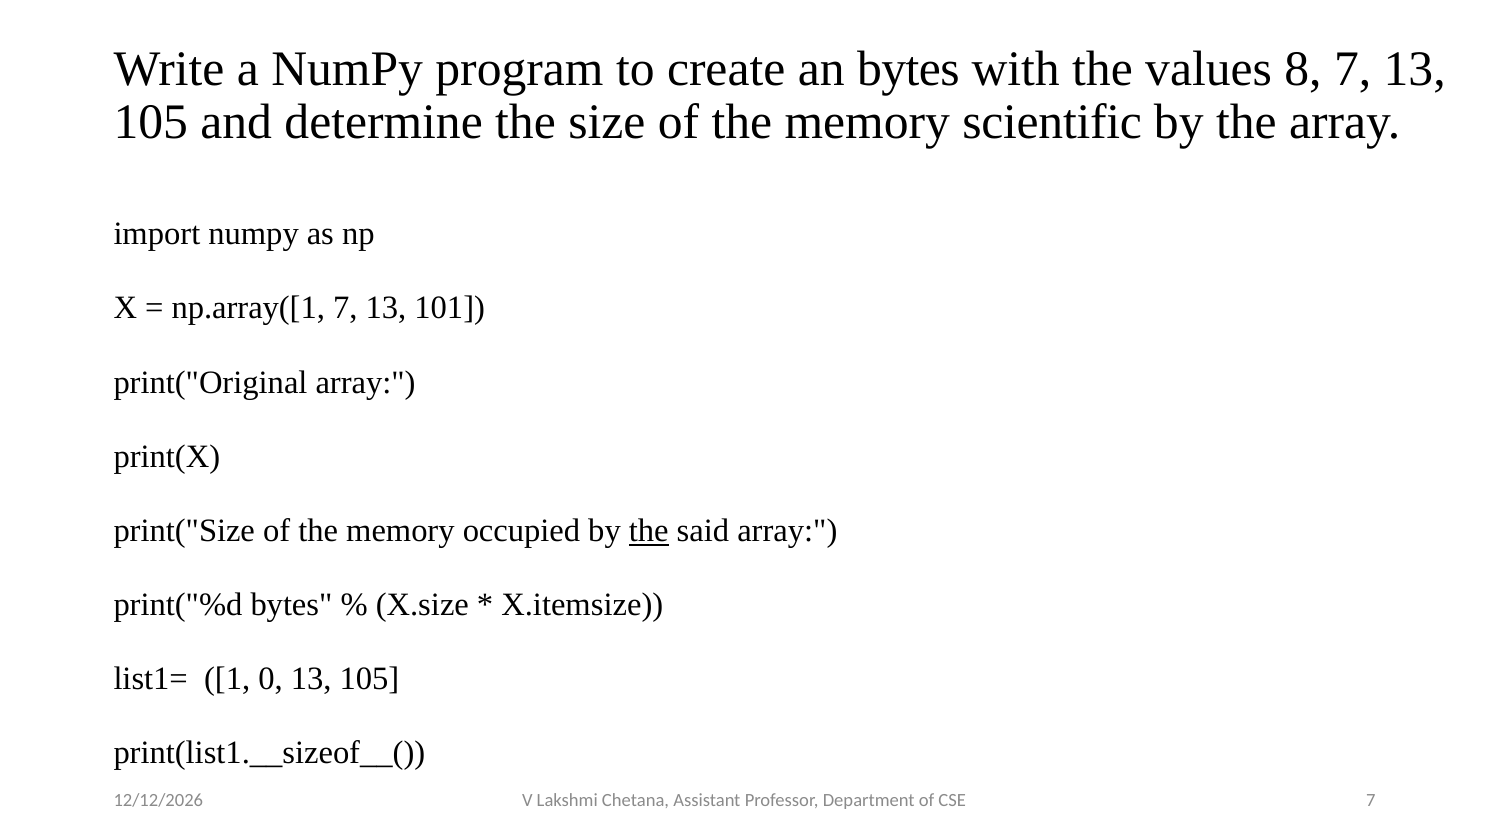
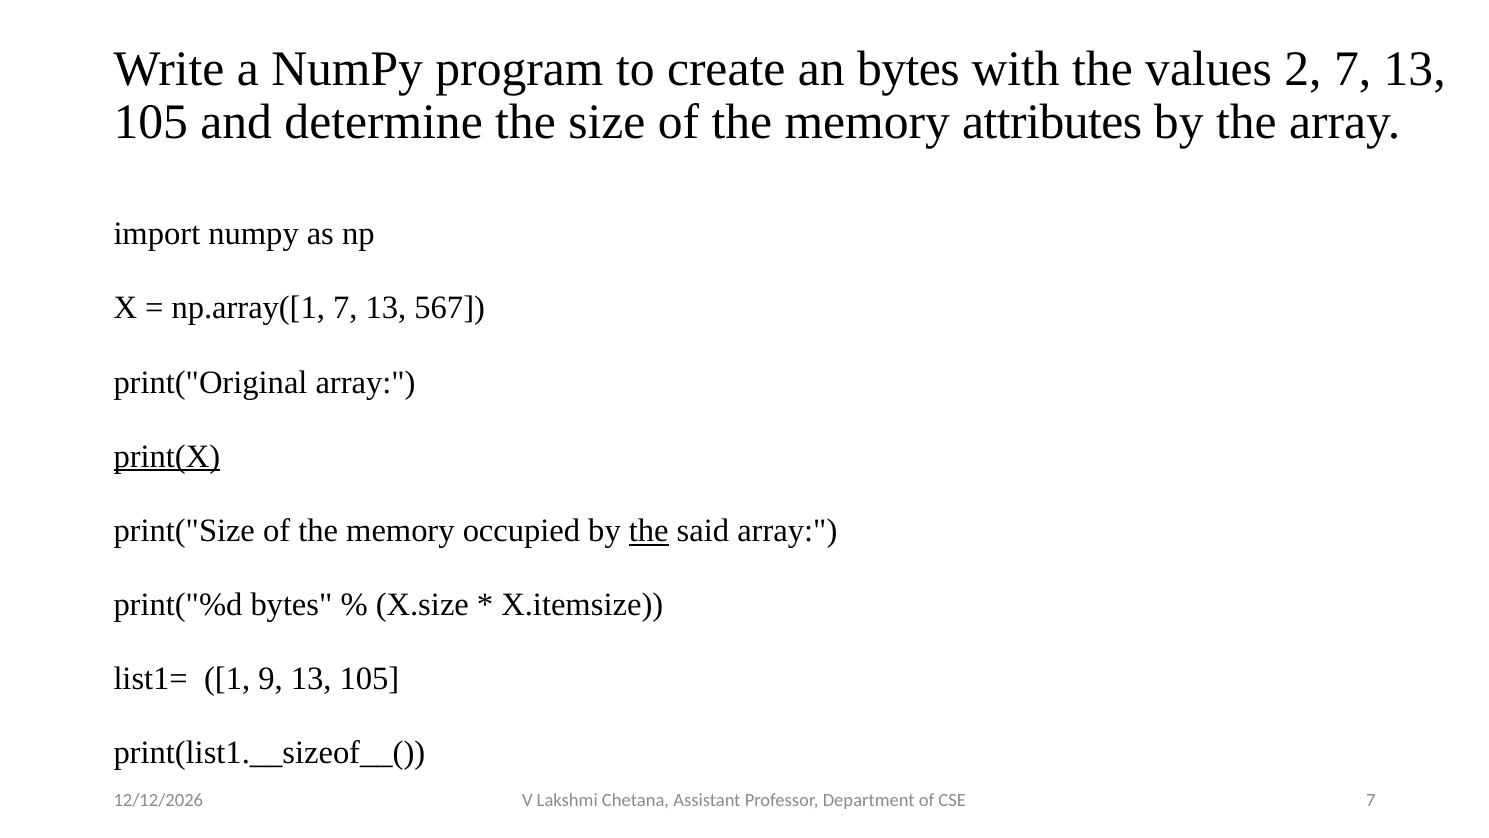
8: 8 -> 2
scientific: scientific -> attributes
101: 101 -> 567
print(X underline: none -> present
0: 0 -> 9
